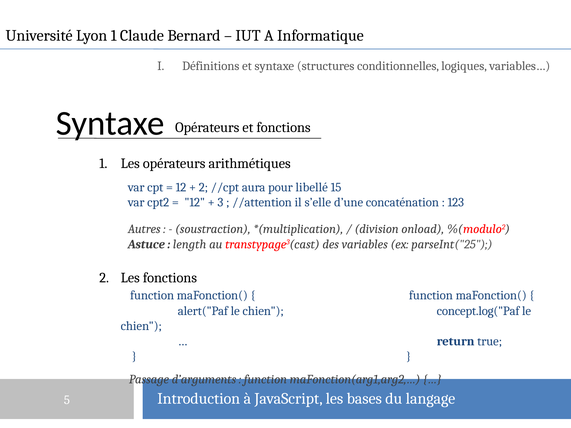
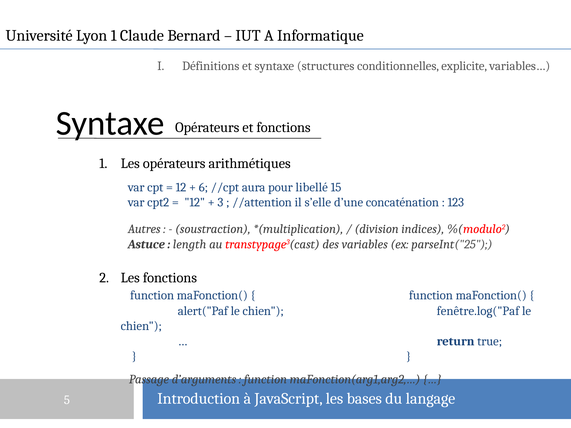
logiques: logiques -> explicite
2 at (203, 187): 2 -> 6
onload: onload -> indices
concept.log("Paf: concept.log("Paf -> fenêtre.log("Paf
